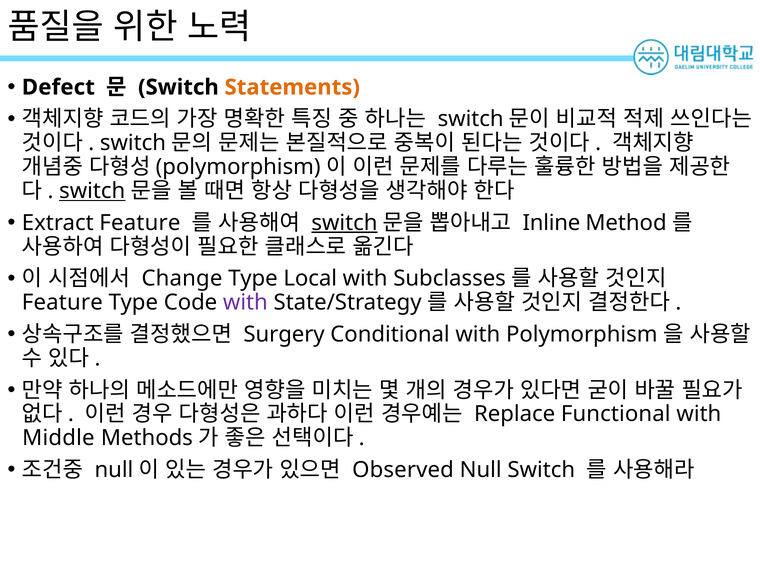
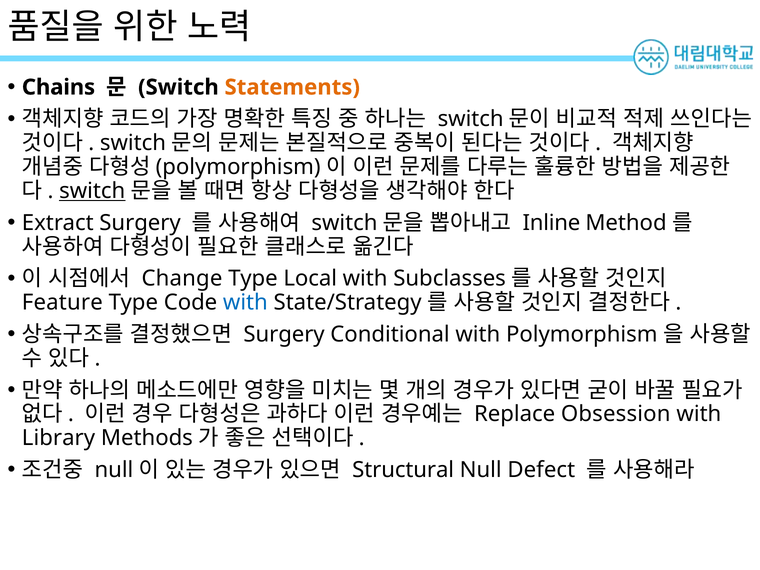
Defect: Defect -> Chains
Extract Feature: Feature -> Surgery
switch at (344, 223) underline: present -> none
with at (245, 303) colour: purple -> blue
Functional: Functional -> Obsession
Middle: Middle -> Library
Observed: Observed -> Structural
Null Switch: Switch -> Defect
